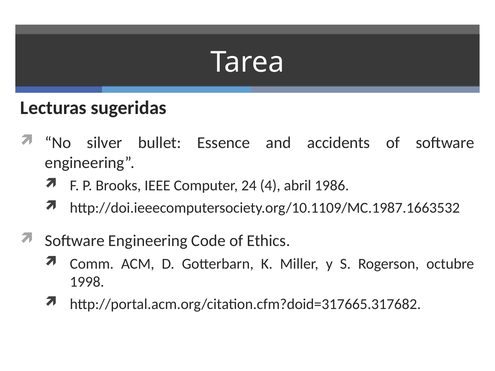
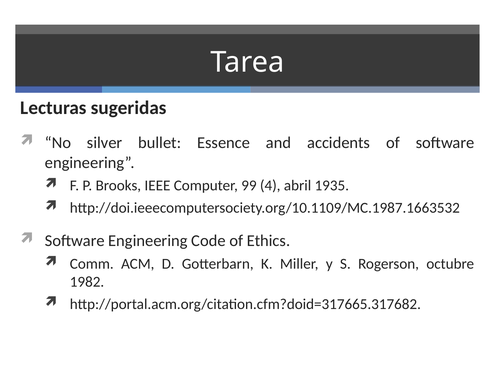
24: 24 -> 99
1986: 1986 -> 1935
1998: 1998 -> 1982
